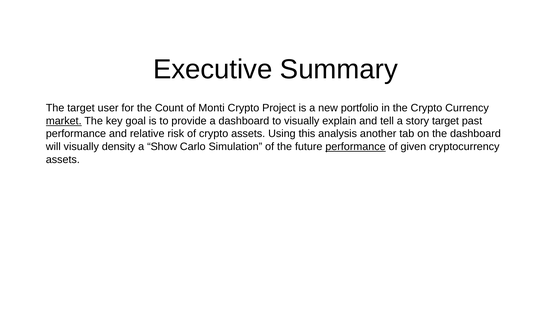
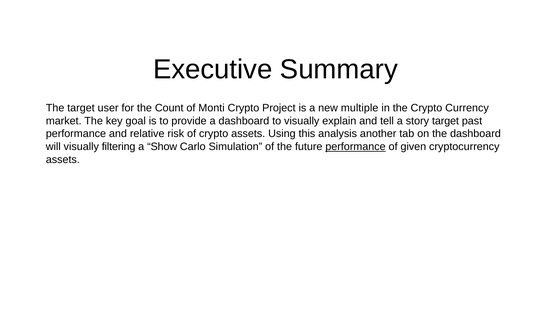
portfolio: portfolio -> multiple
market underline: present -> none
density: density -> filtering
